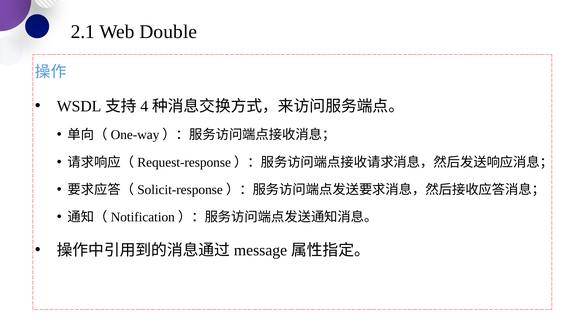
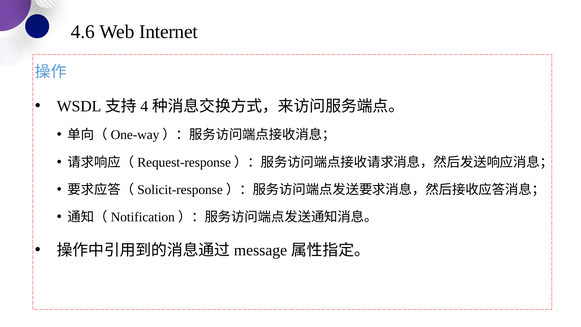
2.1: 2.1 -> 4.6
Double: Double -> Internet
